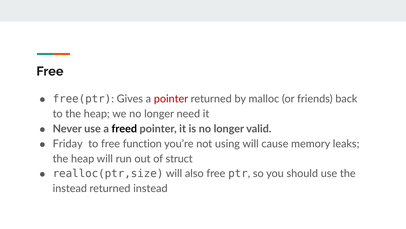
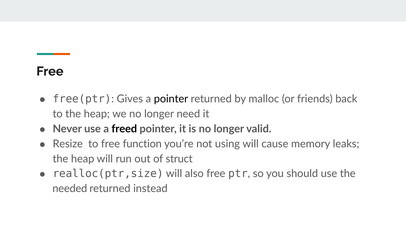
pointer at (171, 99) colour: red -> black
Friday: Friday -> Resize
instead at (70, 188): instead -> needed
